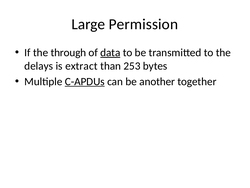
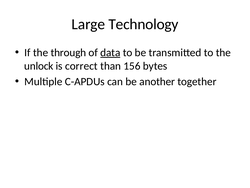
Permission: Permission -> Technology
delays: delays -> unlock
extract: extract -> correct
253: 253 -> 156
C-APDUs underline: present -> none
